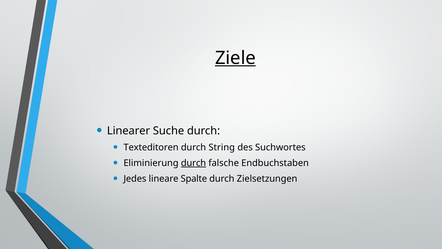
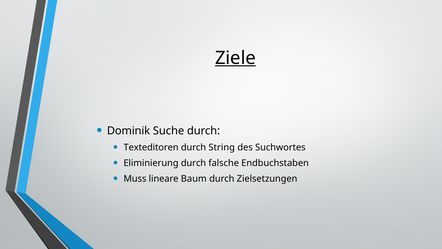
Linearer: Linearer -> Dominik
durch at (194, 163) underline: present -> none
Jedes: Jedes -> Muss
Spalte: Spalte -> Baum
